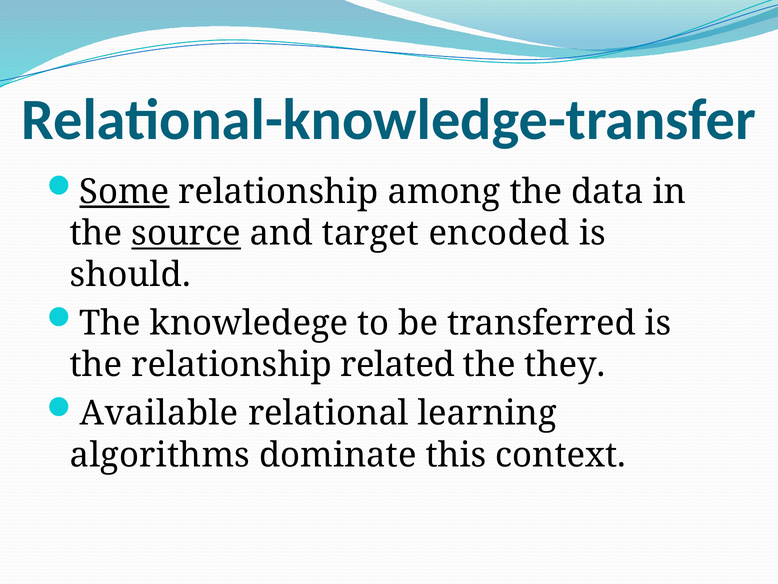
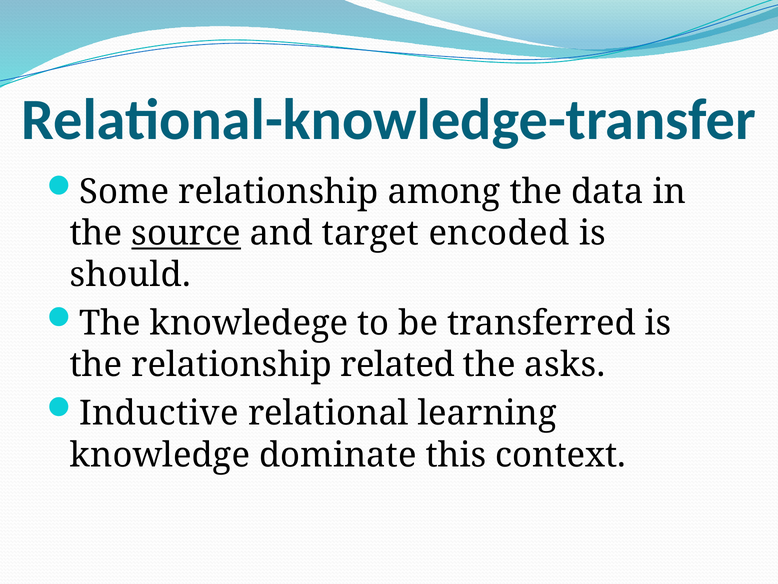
Some underline: present -> none
they: they -> asks
Available: Available -> Inductive
algorithms: algorithms -> knowledge
